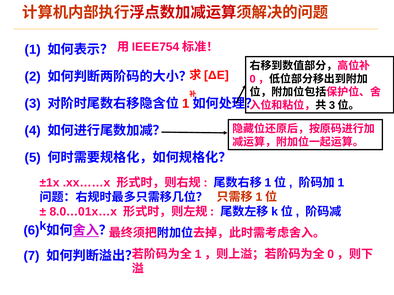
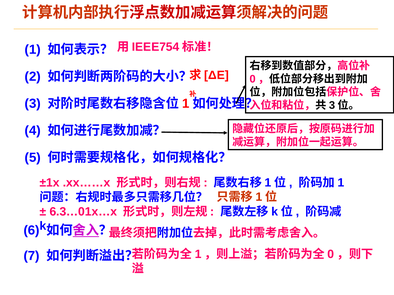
8.0…01x…x: 8.0…01x…x -> 6.3…01x…x
